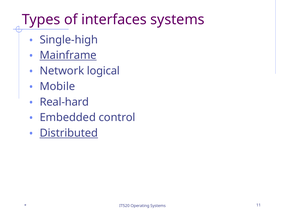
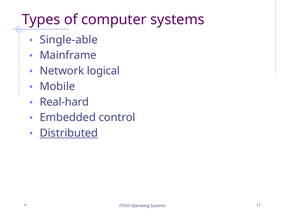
interfaces: interfaces -> computer
Single-high: Single-high -> Single-able
Mainframe underline: present -> none
